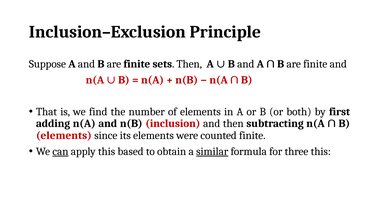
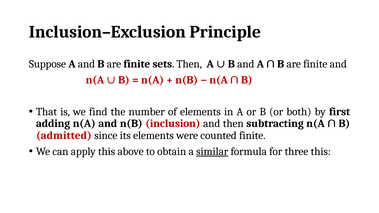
elements at (64, 136): elements -> admitted
can underline: present -> none
based: based -> above
